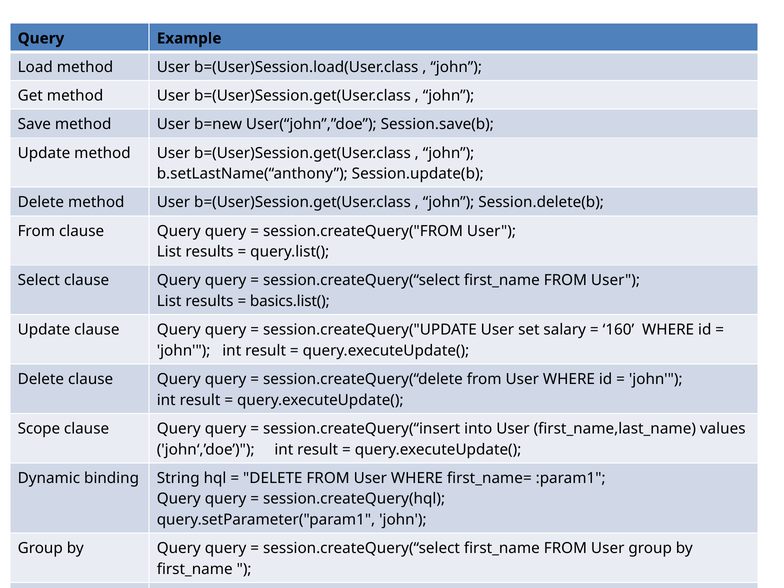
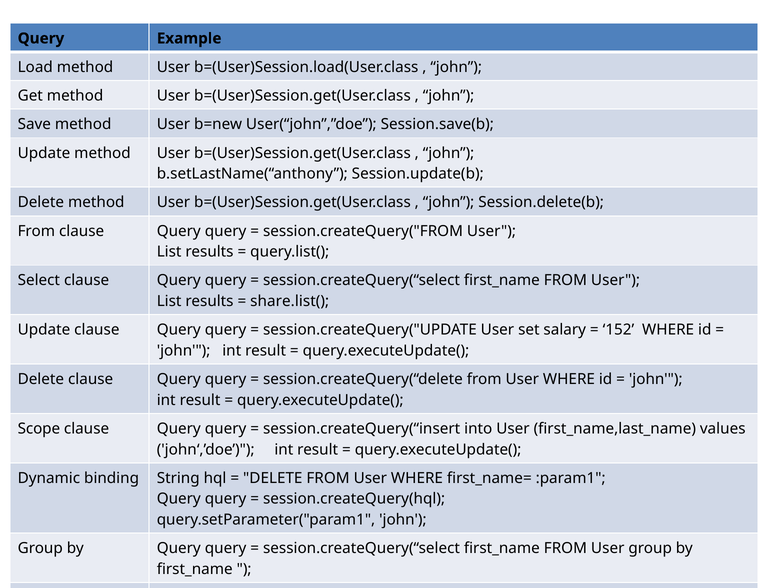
basics.list(: basics.list( -> share.list(
160: 160 -> 152
